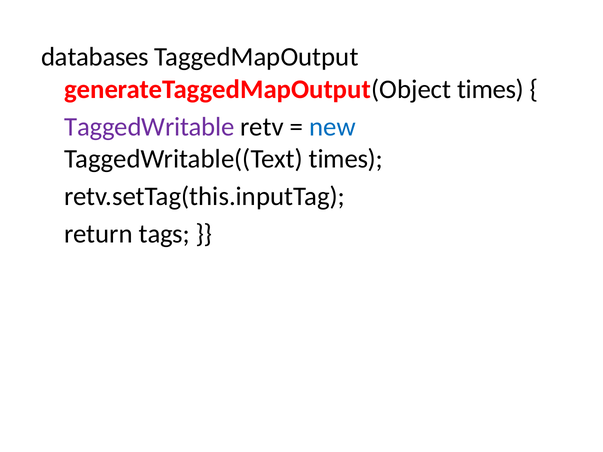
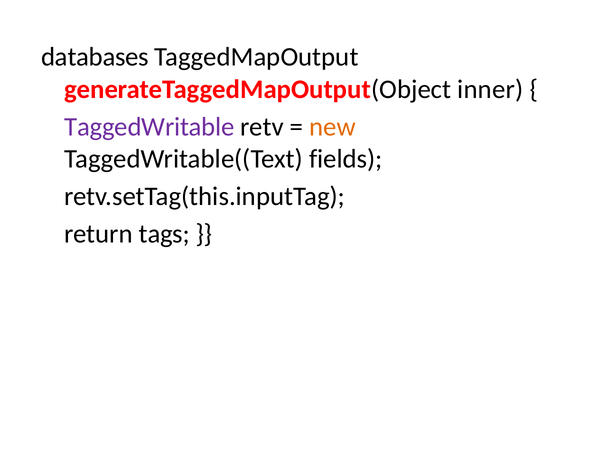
generateTaggedMapOutput(Object times: times -> inner
new colour: blue -> orange
TaggedWritable((Text times: times -> fields
